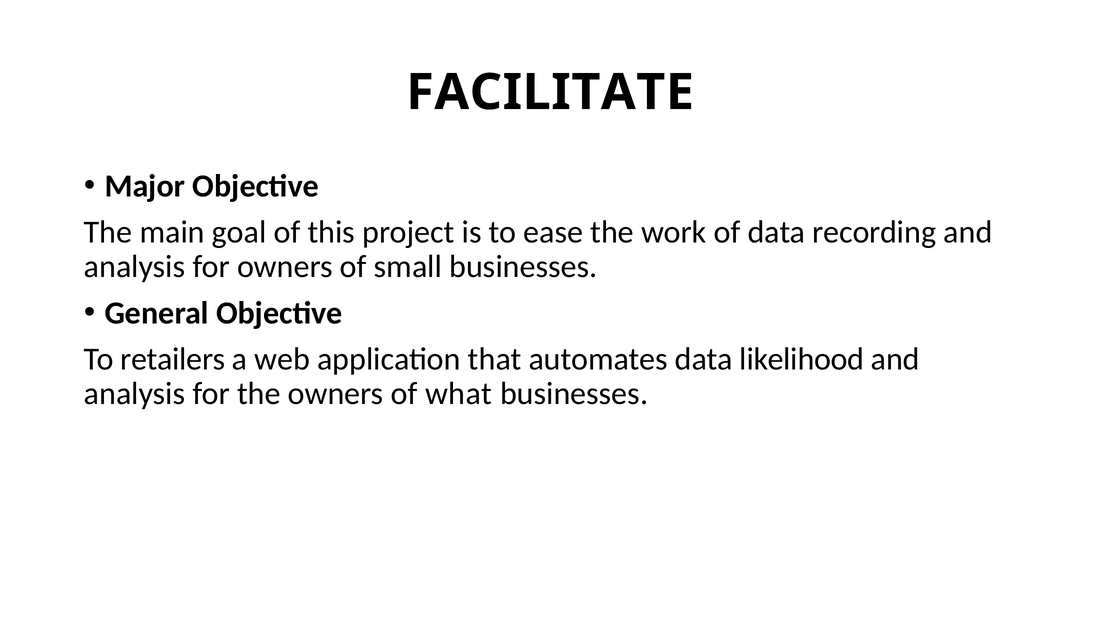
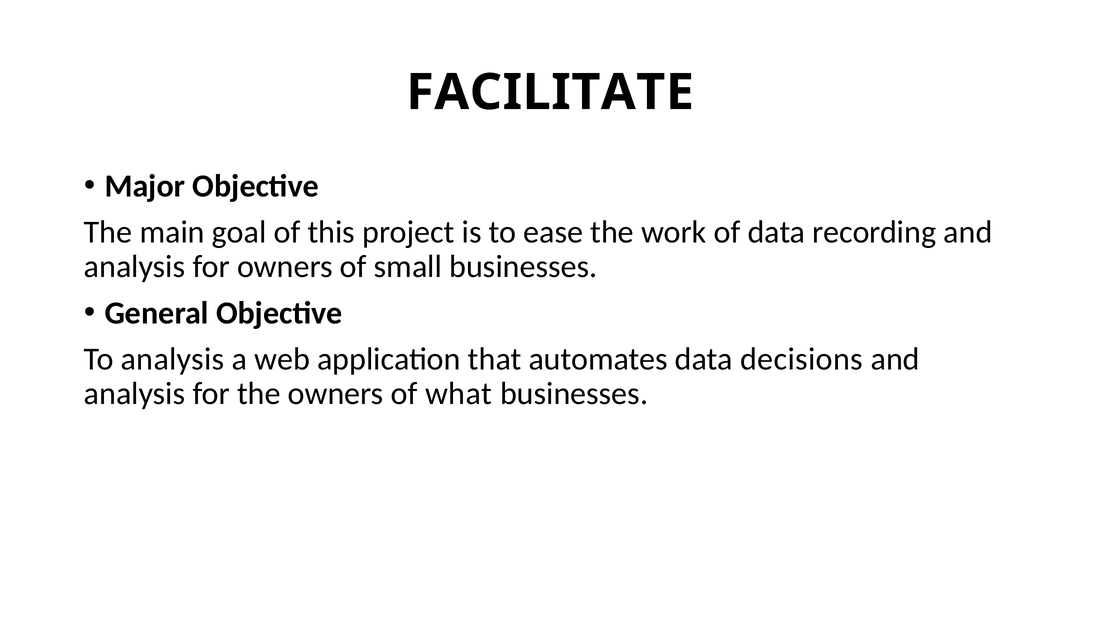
To retailers: retailers -> analysis
likelihood: likelihood -> decisions
